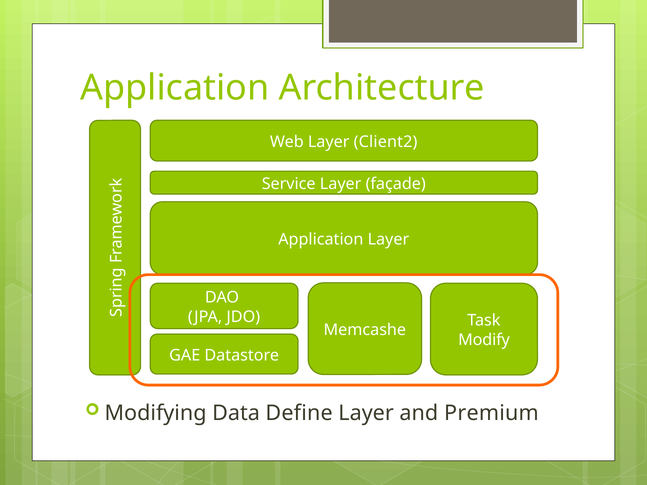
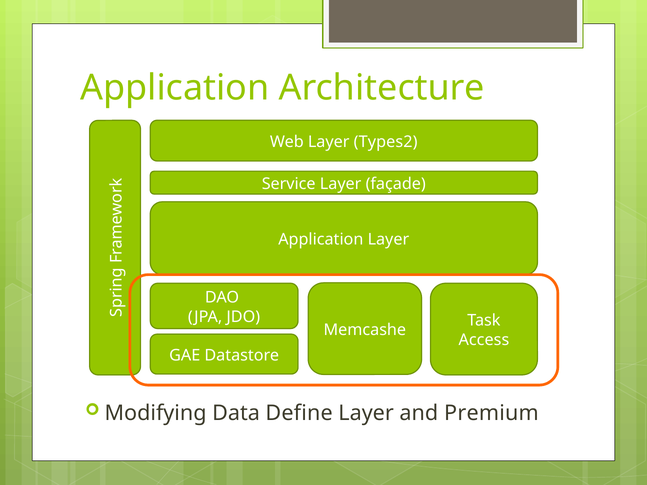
Client2: Client2 -> Types2
Modify: Modify -> Access
